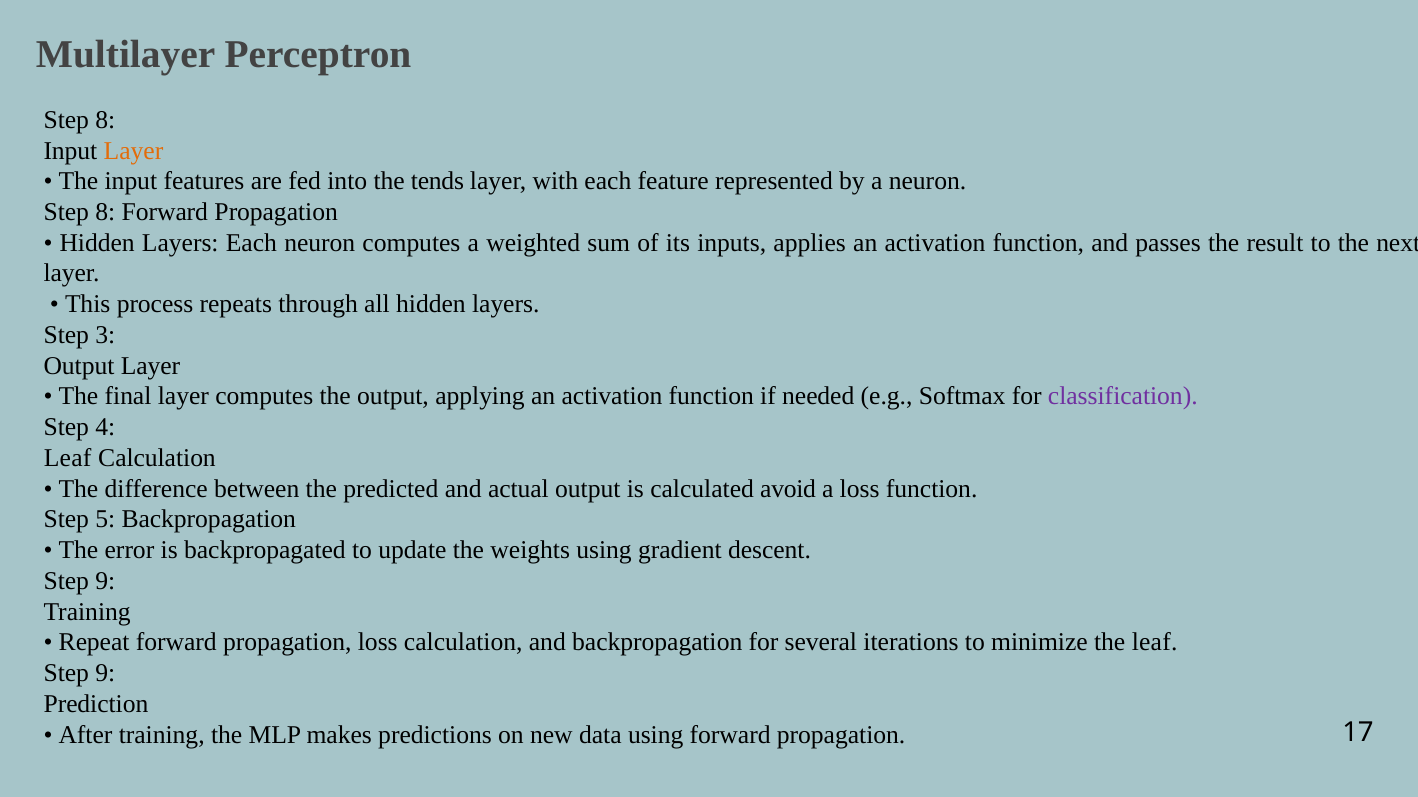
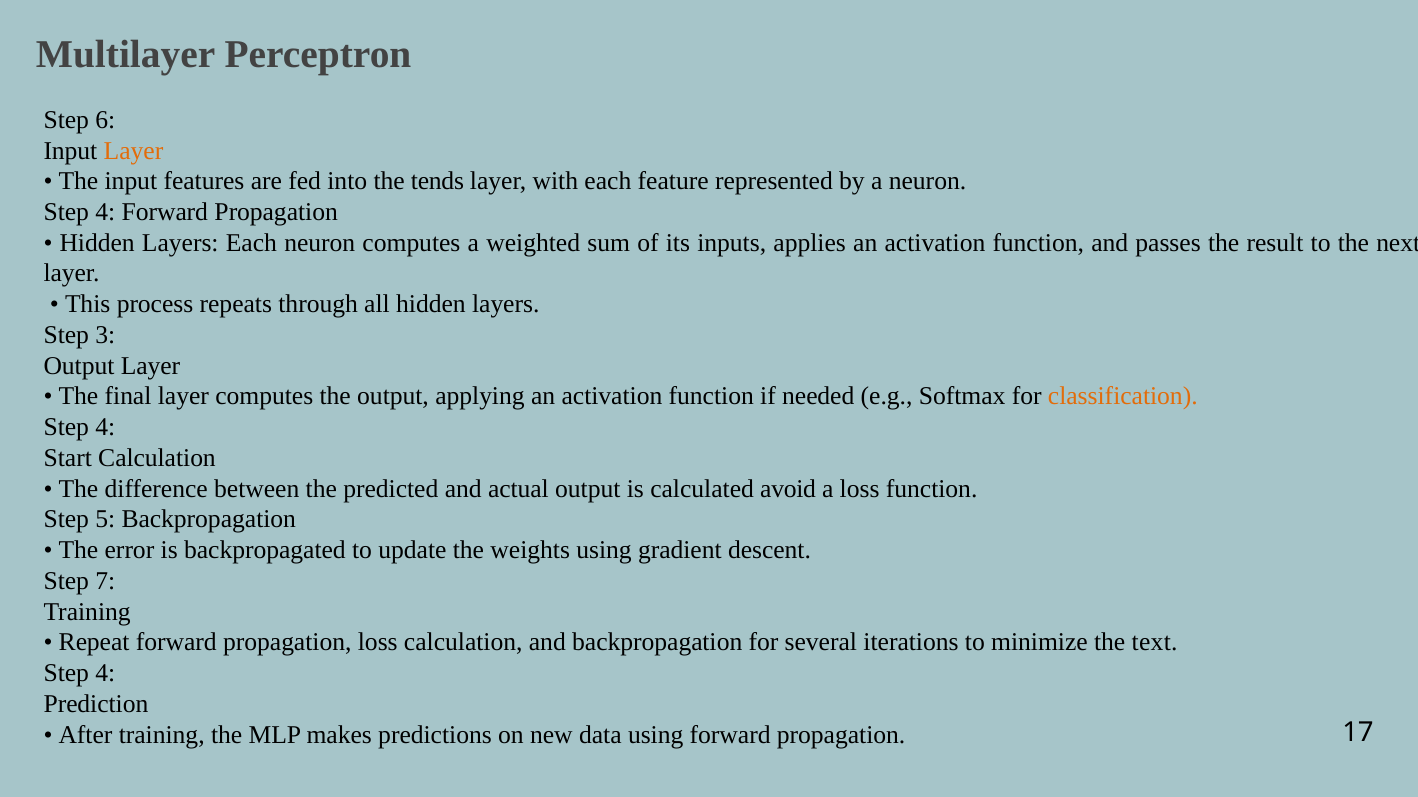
8 at (105, 120): 8 -> 6
8 at (105, 212): 8 -> 4
classification colour: purple -> orange
Leaf at (68, 458): Leaf -> Start
9 at (105, 581): 9 -> 7
the leaf: leaf -> text
9 at (105, 674): 9 -> 4
